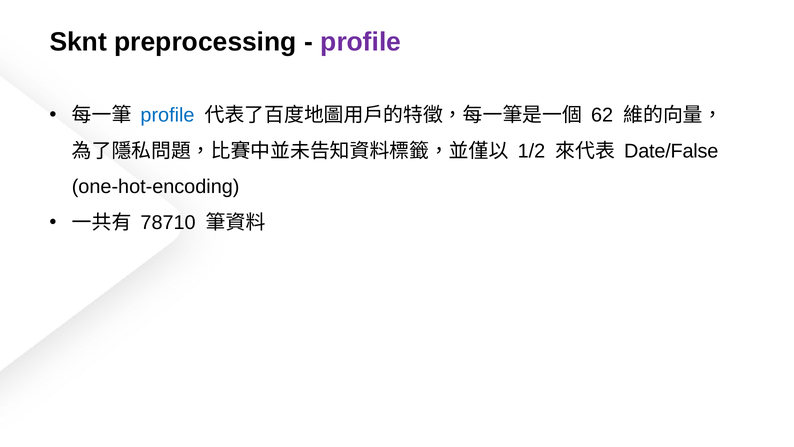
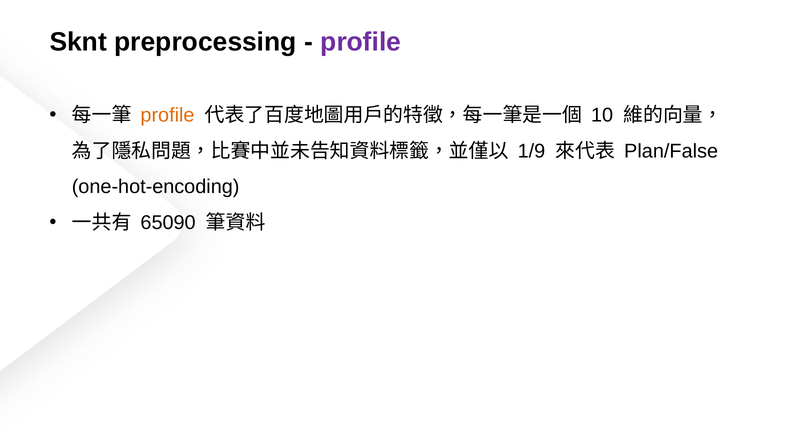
profile at (167, 115) colour: blue -> orange
62: 62 -> 10
1/2: 1/2 -> 1/9
Date/False: Date/False -> Plan/False
78710: 78710 -> 65090
